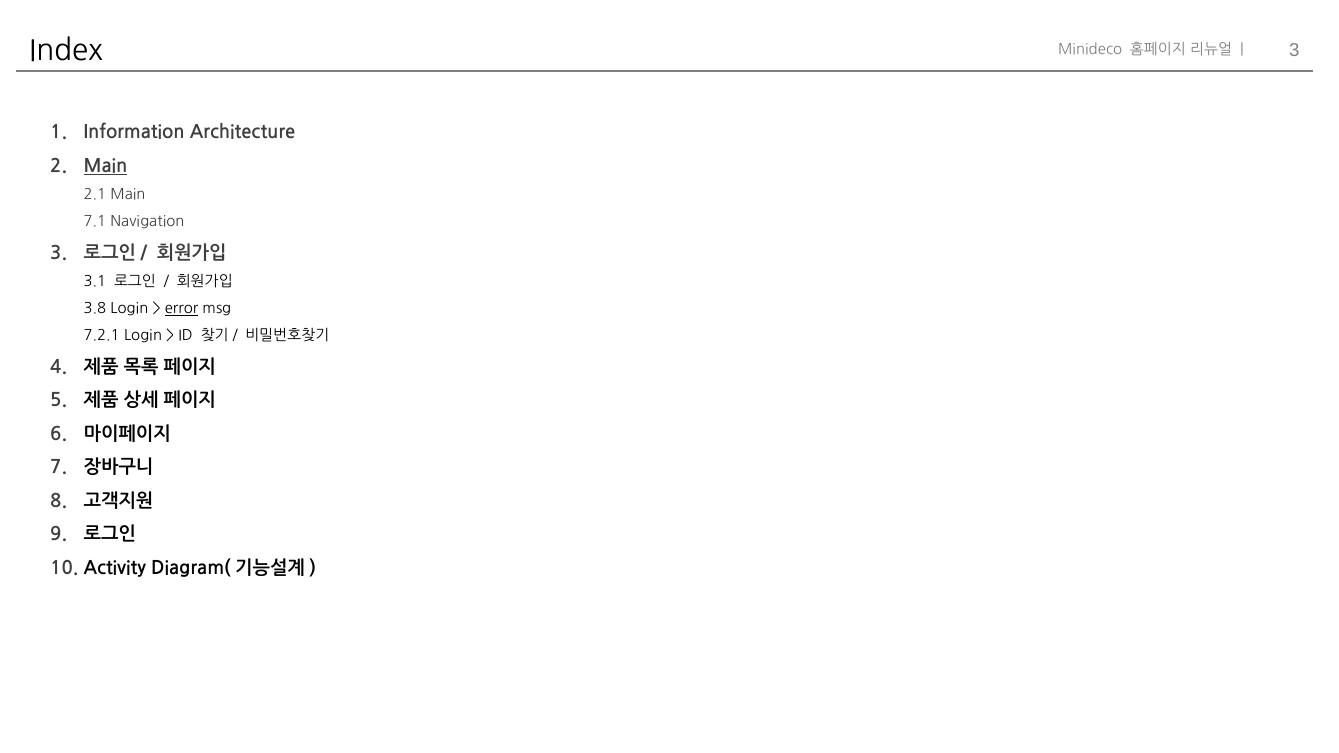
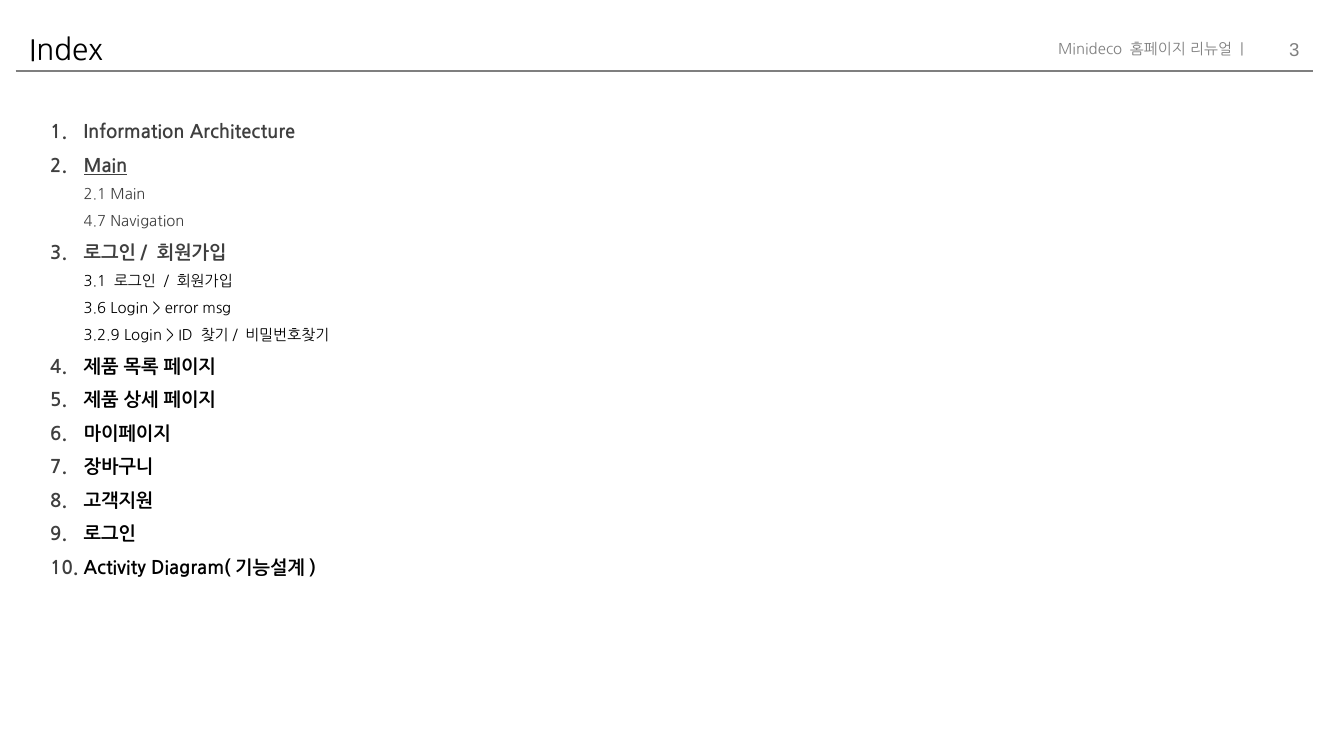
7.1: 7.1 -> 4.7
3.8: 3.8 -> 3.6
error underline: present -> none
7.2.1: 7.2.1 -> 3.2.9
